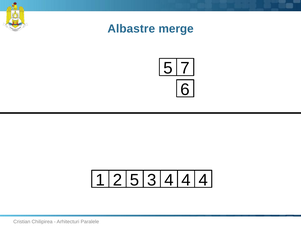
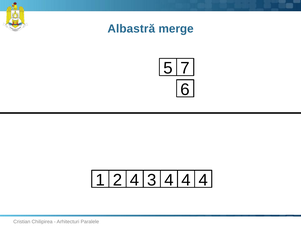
Albastre: Albastre -> Albastră
1 5: 5 -> 4
